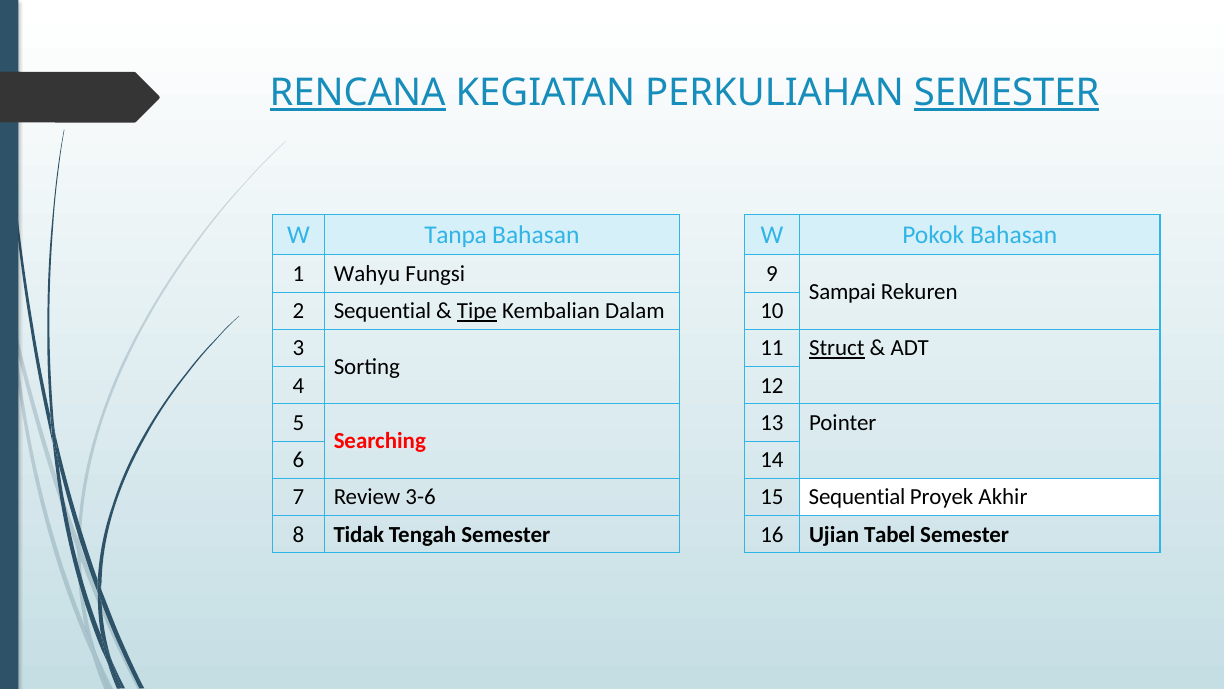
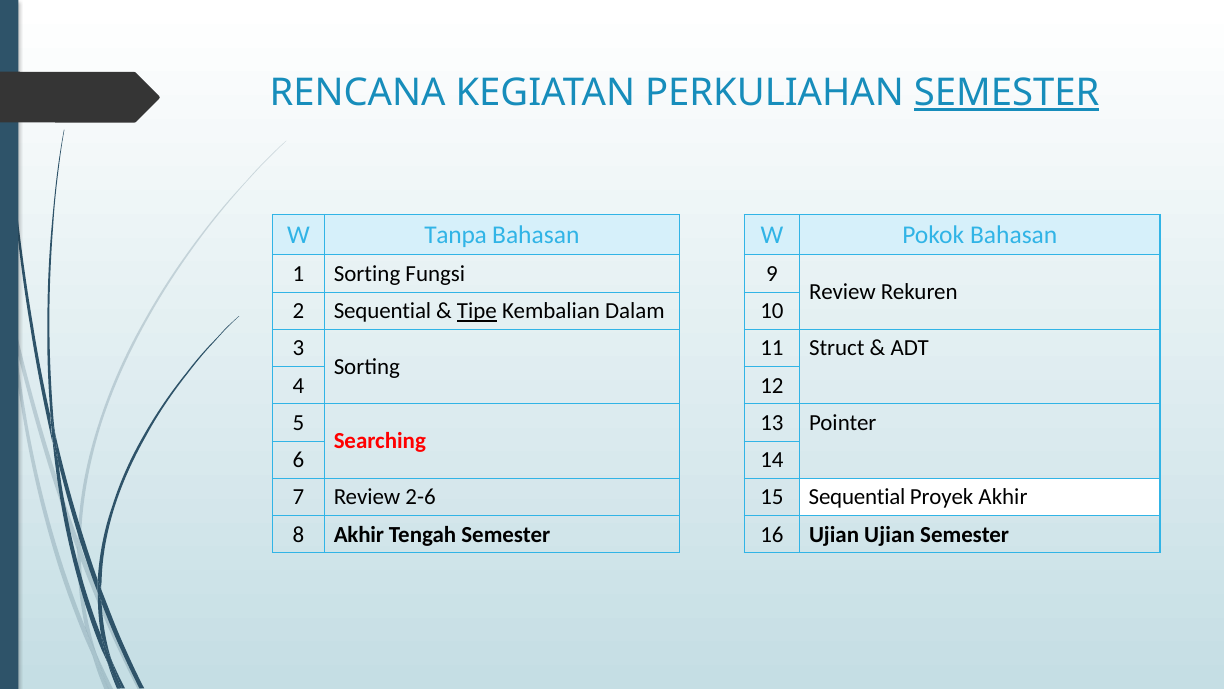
RENCANA underline: present -> none
1 Wahyu: Wahyu -> Sorting
Sampai at (842, 292): Sampai -> Review
Struct underline: present -> none
3-6: 3-6 -> 2-6
8 Tidak: Tidak -> Akhir
Ujian Tabel: Tabel -> Ujian
